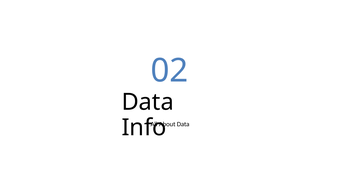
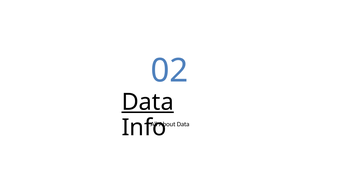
Data at (148, 102) underline: none -> present
